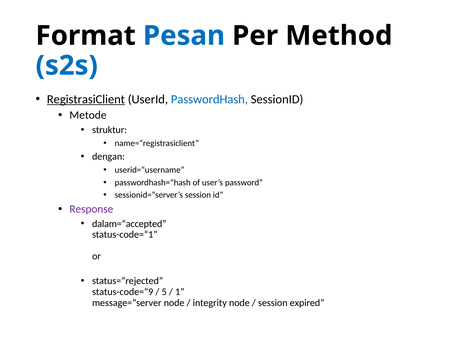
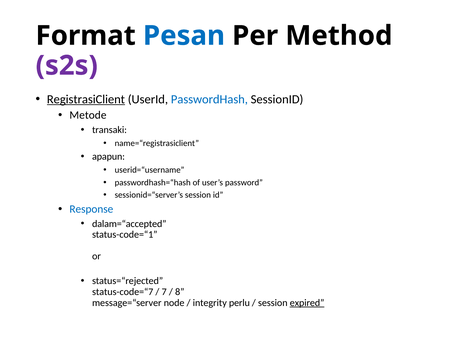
s2s colour: blue -> purple
struktur: struktur -> transaki
dengan: dengan -> apapun
Response colour: purple -> blue
status-code=“9: status-code=“9 -> status-code=“7
5: 5 -> 7
1: 1 -> 8
integrity node: node -> perlu
expired underline: none -> present
